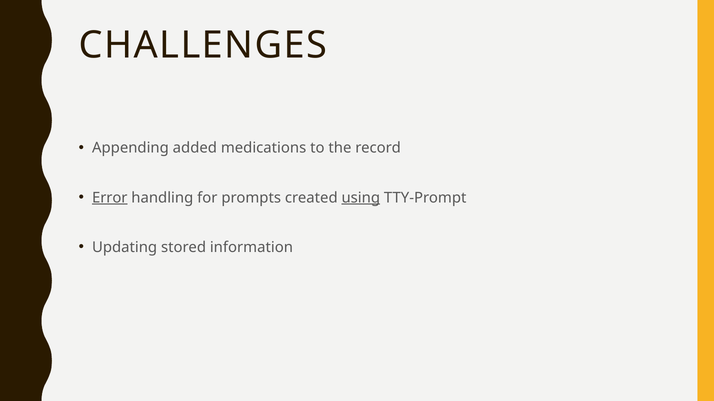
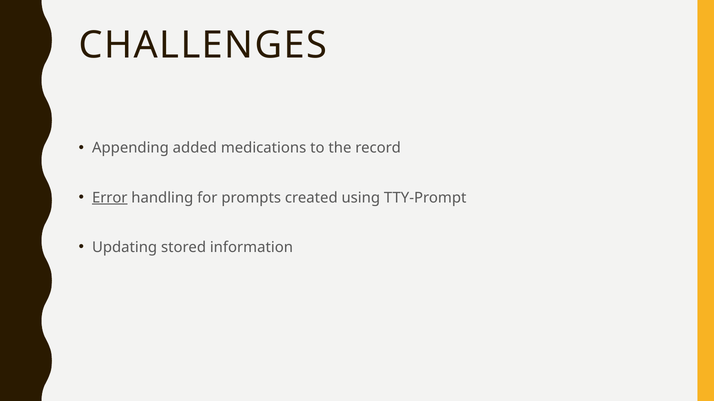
using underline: present -> none
